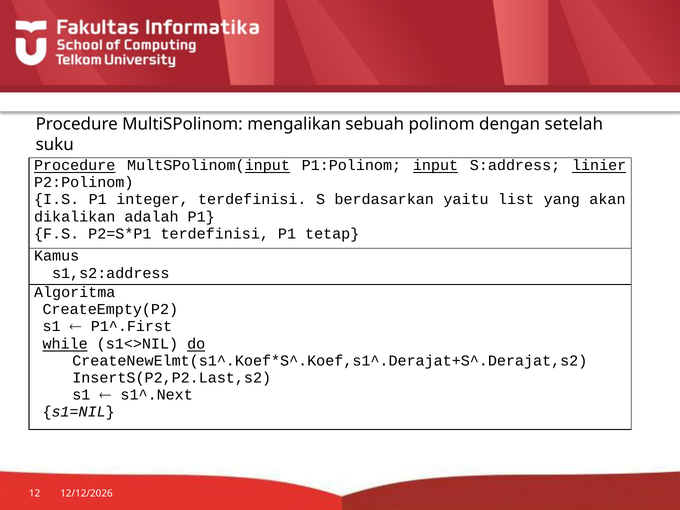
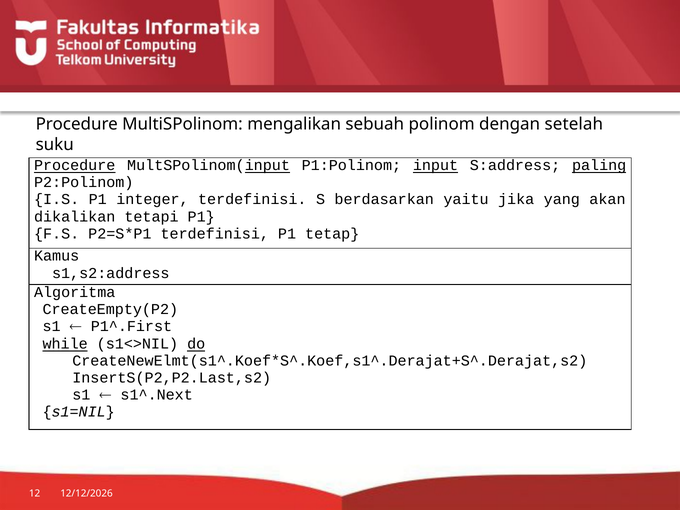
linier: linier -> paling
list: list -> jika
adalah: adalah -> tetapi
